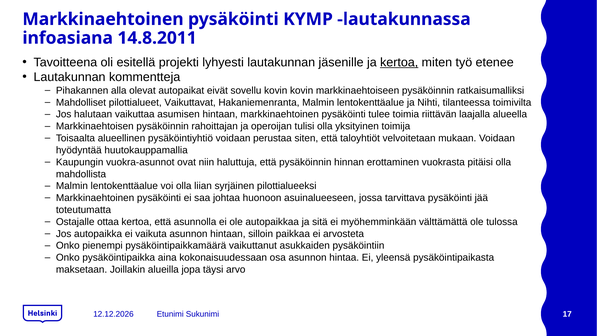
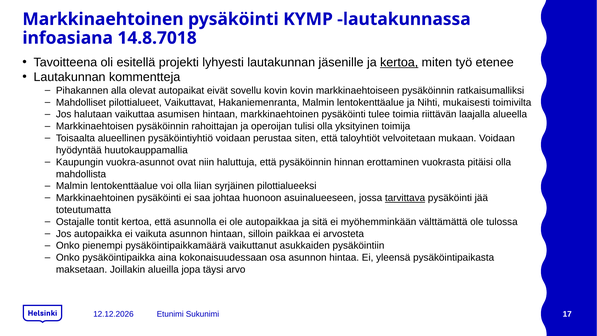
14.8.2011: 14.8.2011 -> 14.8.7018
tilanteessa: tilanteessa -> mukaisesti
tarvittava underline: none -> present
ottaa: ottaa -> tontit
